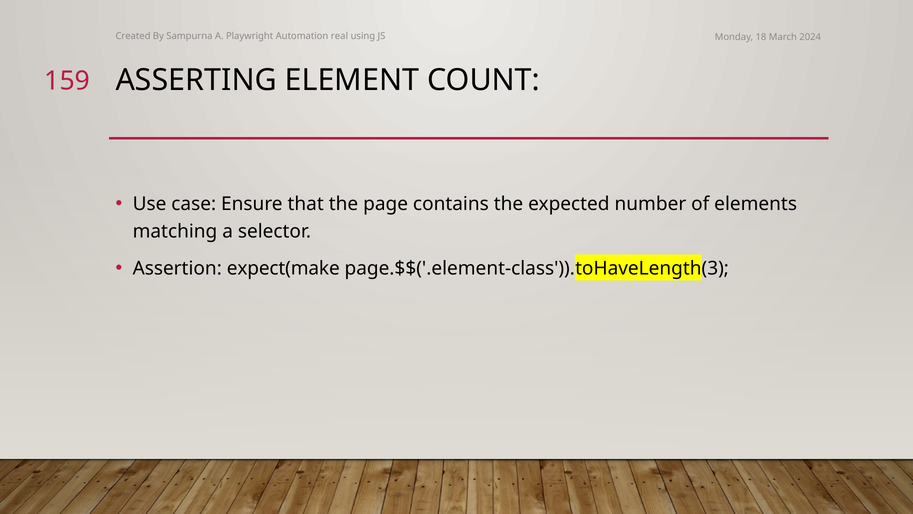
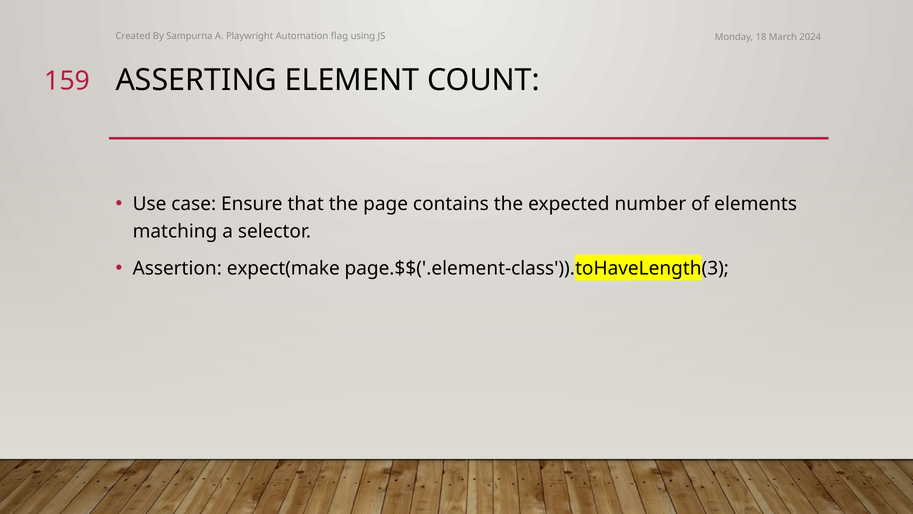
real: real -> flag
